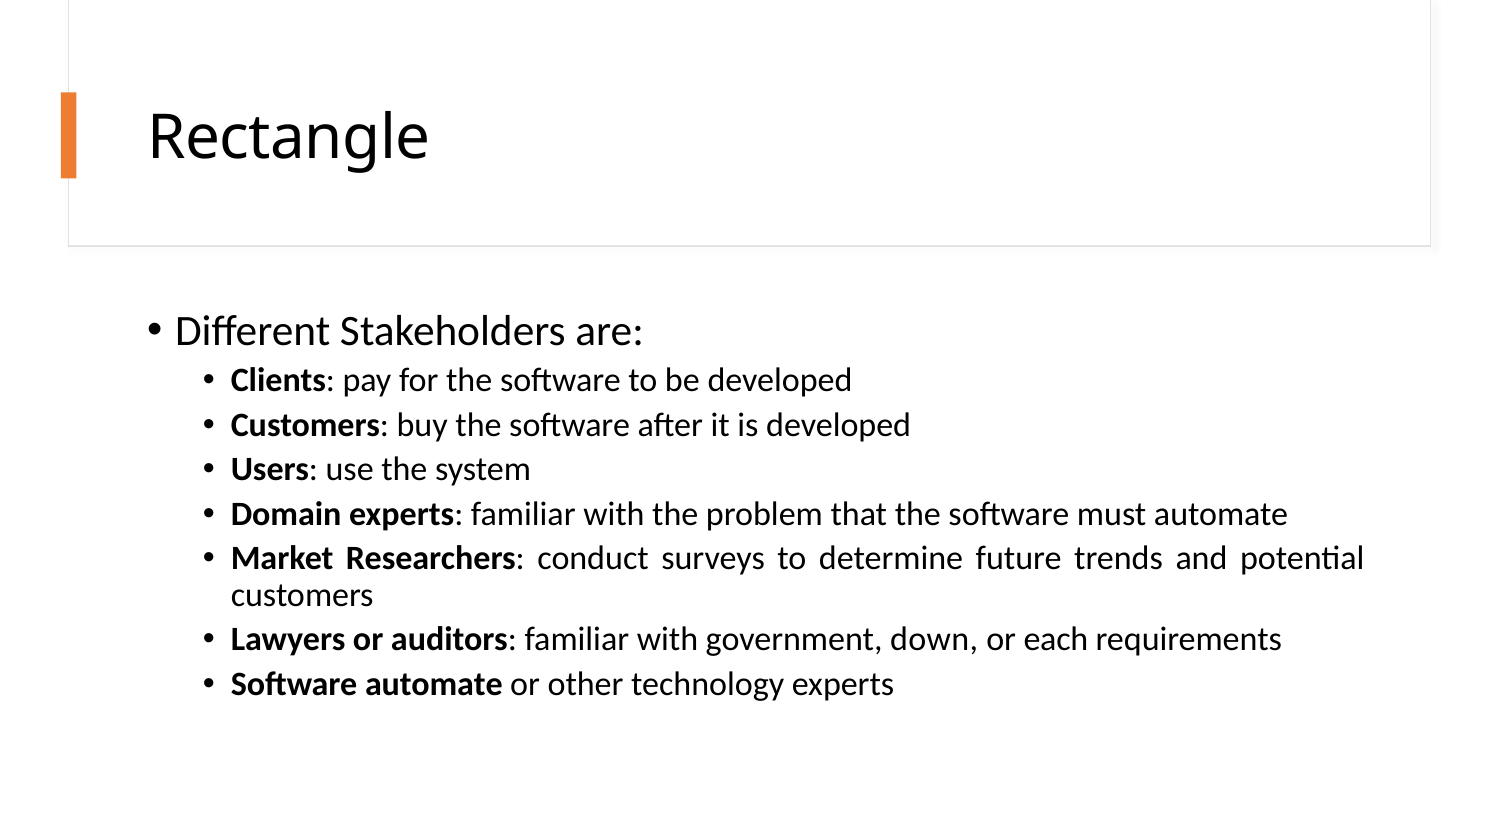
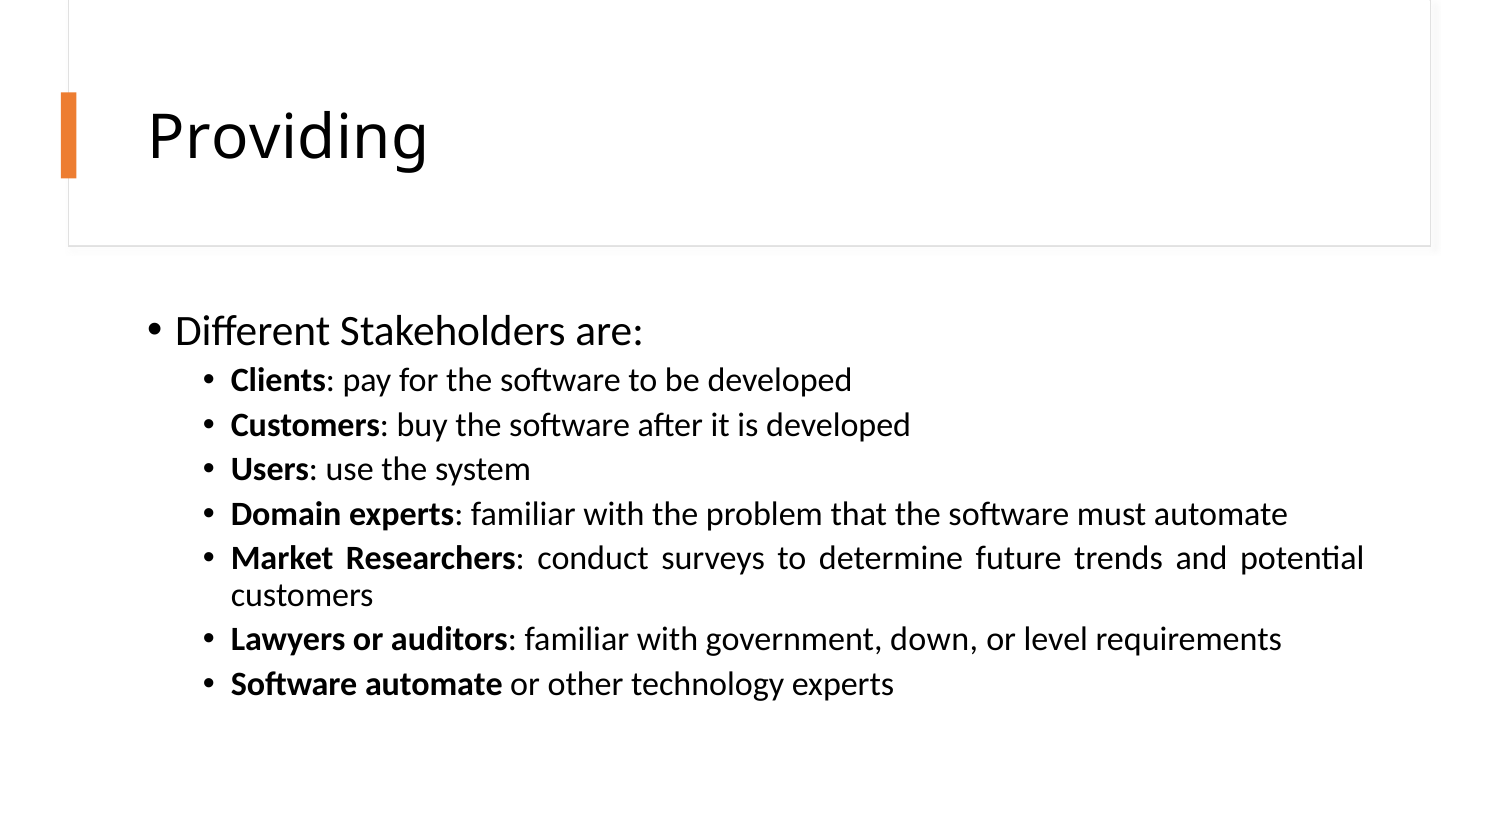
Rectangle: Rectangle -> Providing
each: each -> level
